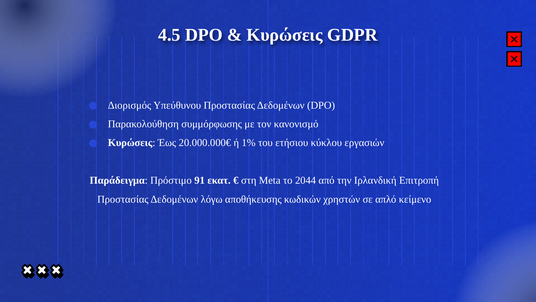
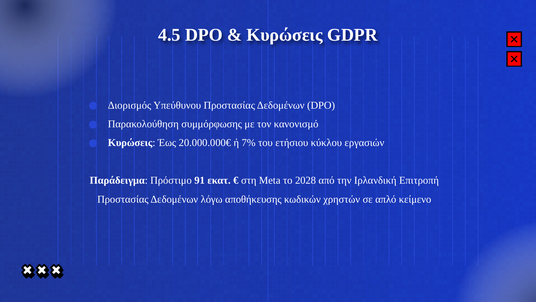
1%: 1% -> 7%
2044: 2044 -> 2028
